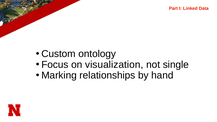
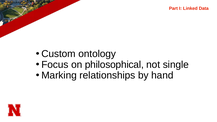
visualization: visualization -> philosophical
